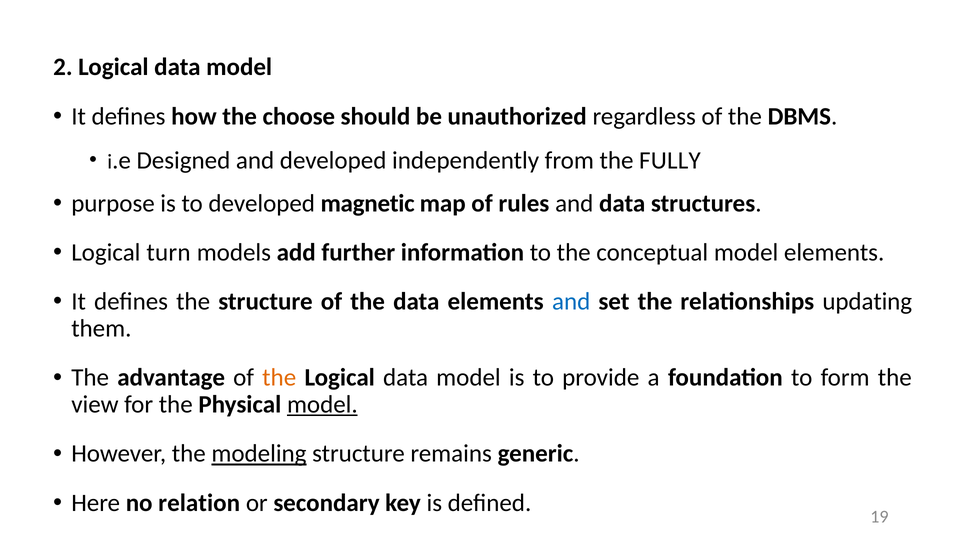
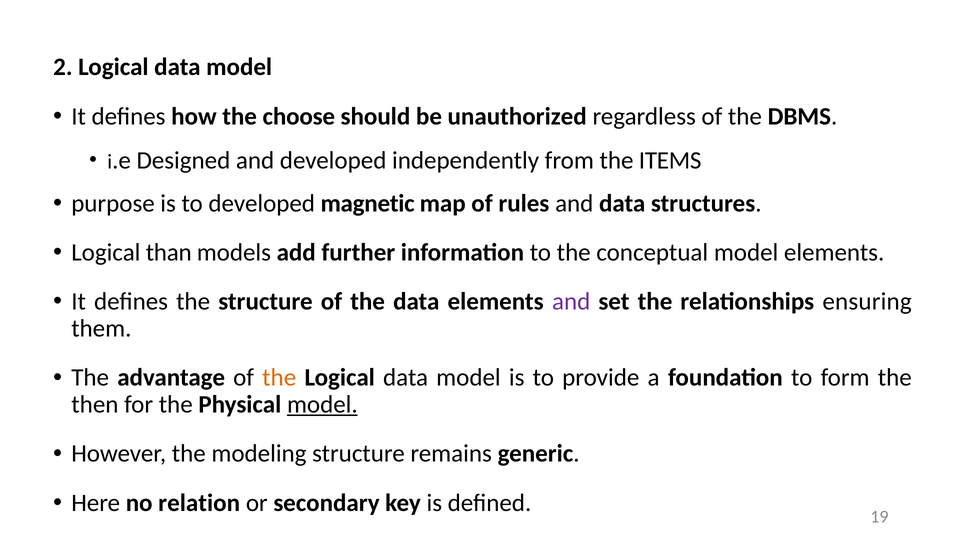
FULLY: FULLY -> ITEMS
turn: turn -> than
and at (571, 302) colour: blue -> purple
updating: updating -> ensuring
view: view -> then
modeling underline: present -> none
